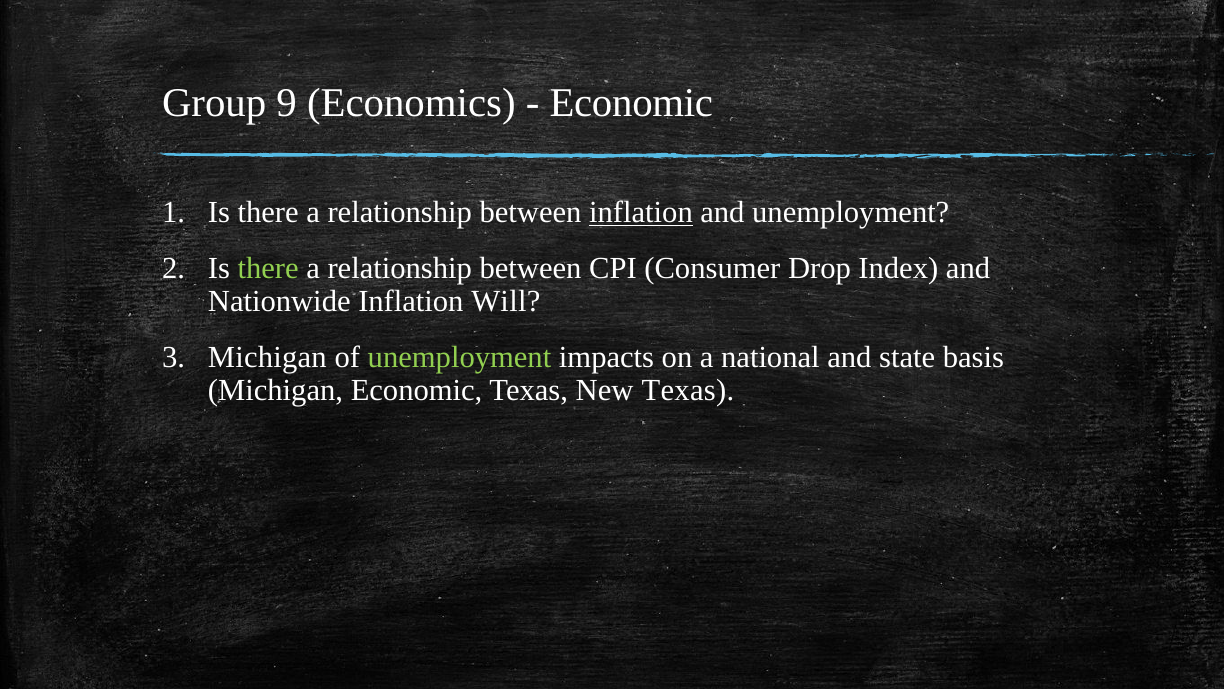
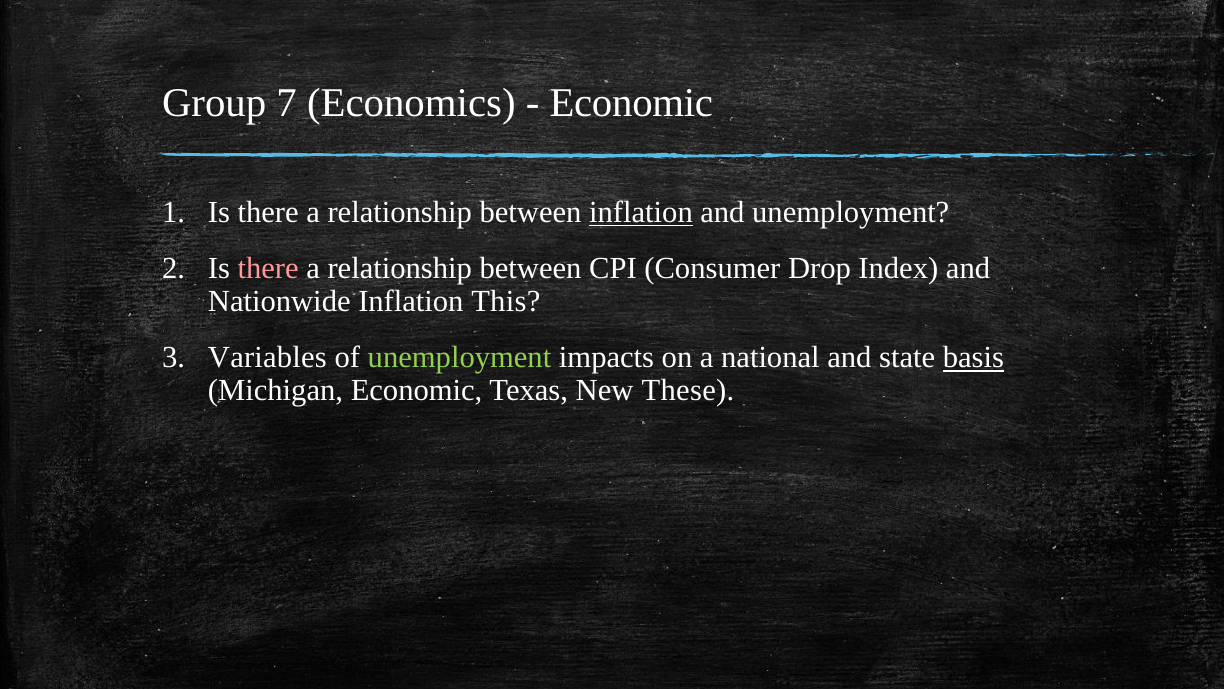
9: 9 -> 7
there at (268, 268) colour: light green -> pink
Will: Will -> This
Michigan at (267, 357): Michigan -> Variables
basis underline: none -> present
New Texas: Texas -> These
